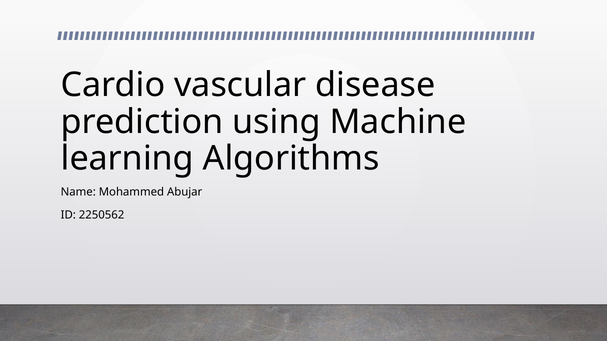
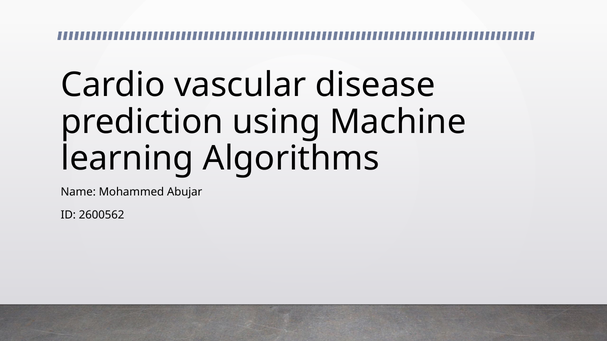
2250562: 2250562 -> 2600562
